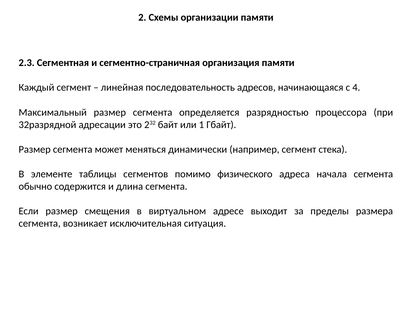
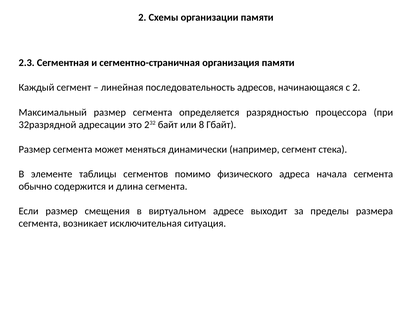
с 4: 4 -> 2
1: 1 -> 8
